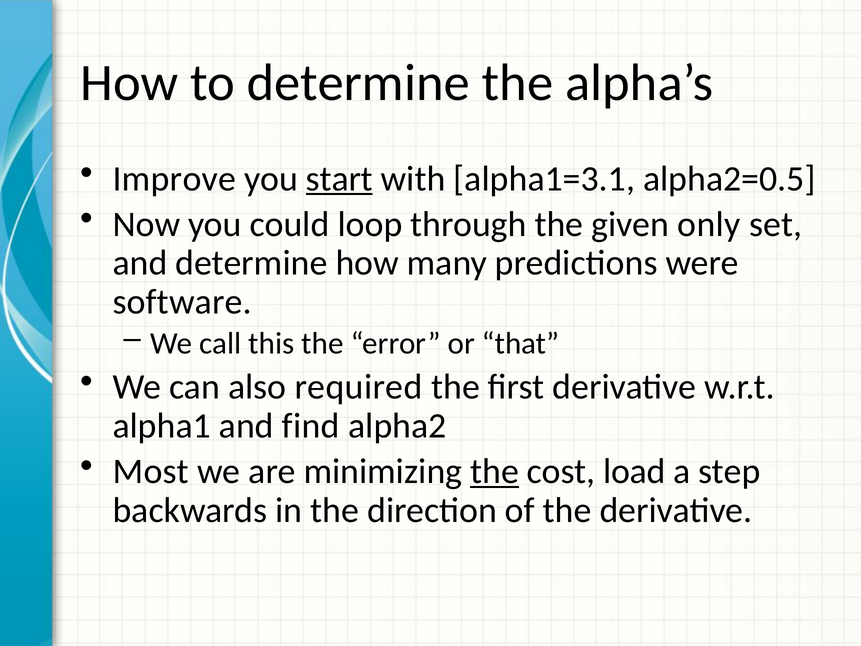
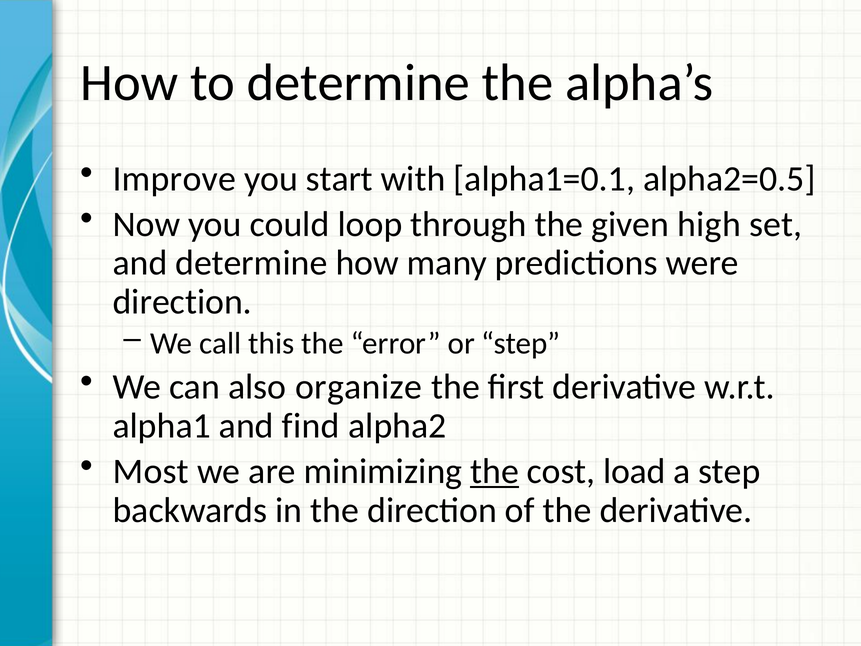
start underline: present -> none
alpha1=3.1: alpha1=3.1 -> alpha1=0.1
only: only -> high
software at (182, 302): software -> direction
or that: that -> step
required: required -> organize
